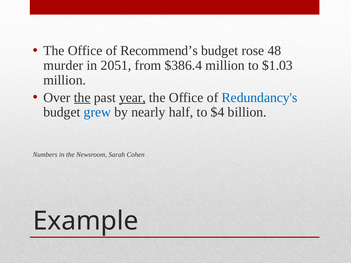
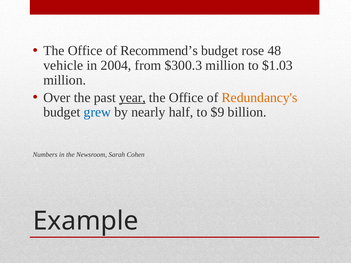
murder: murder -> vehicle
2051: 2051 -> 2004
$386.4: $386.4 -> $300.3
the at (82, 98) underline: present -> none
Redundancy's colour: blue -> orange
$4: $4 -> $9
